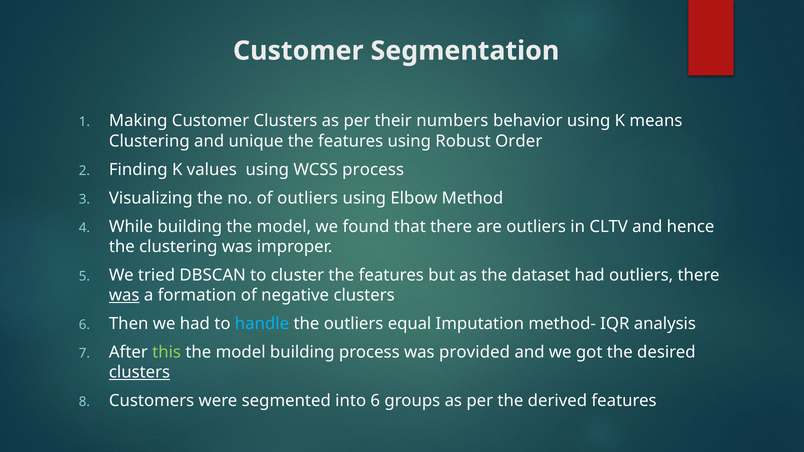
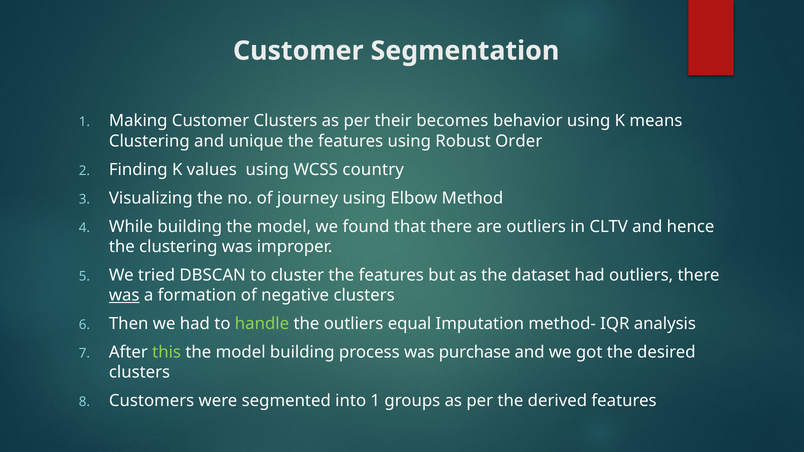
numbers: numbers -> becomes
WCSS process: process -> country
of outliers: outliers -> journey
handle colour: light blue -> light green
provided: provided -> purchase
clusters at (140, 373) underline: present -> none
into 6: 6 -> 1
